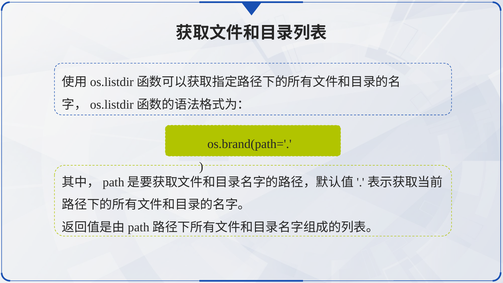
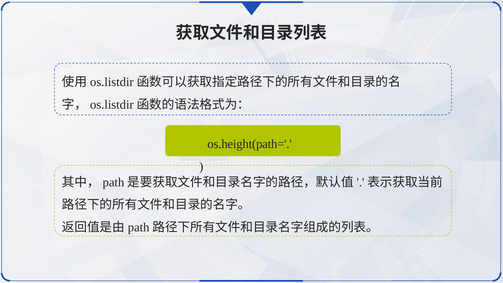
os.brand(path=: os.brand(path= -> os.height(path=
